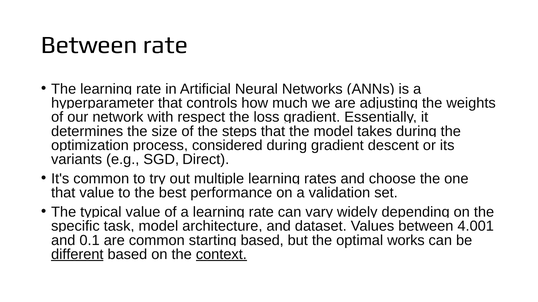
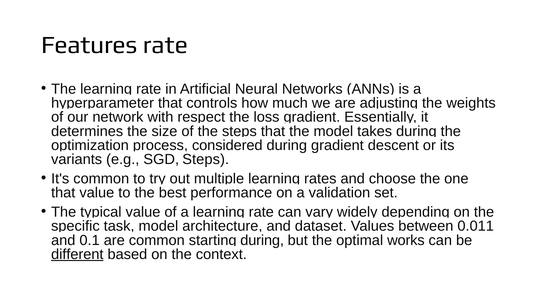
Between at (89, 45): Between -> Features
SGD Direct: Direct -> Steps
4.001: 4.001 -> 0.011
based at (262, 241): based -> during
context underline: present -> none
